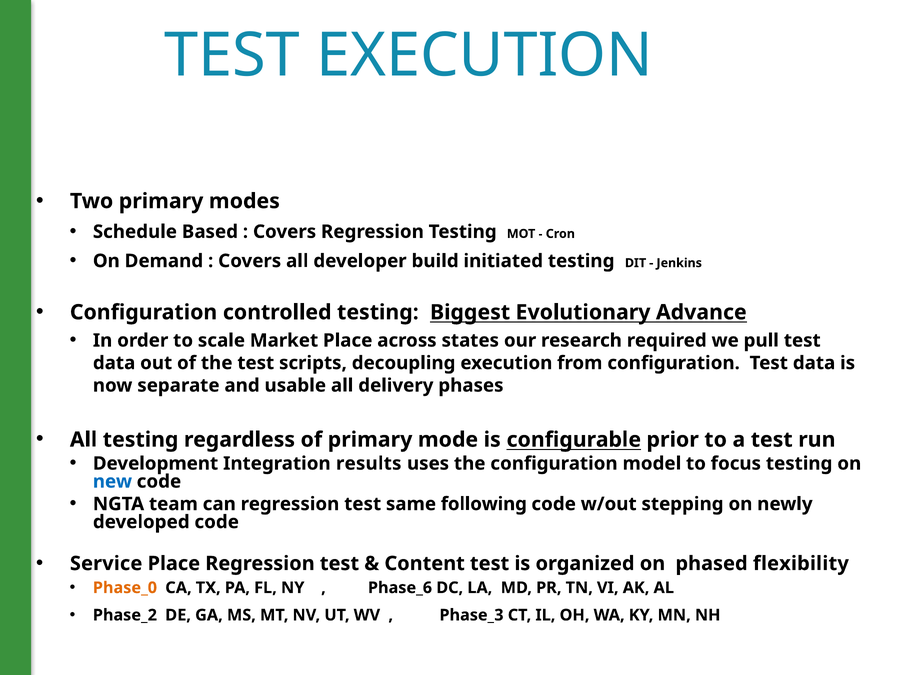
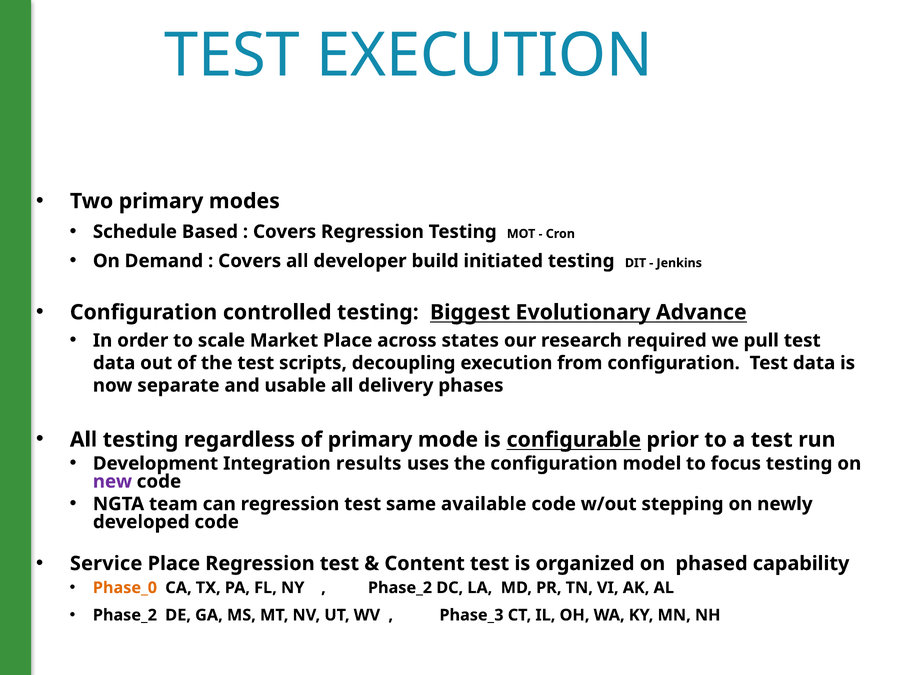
new colour: blue -> purple
following: following -> available
flexibility: flexibility -> capability
Phase_6 at (400, 588): Phase_6 -> Phase_2
